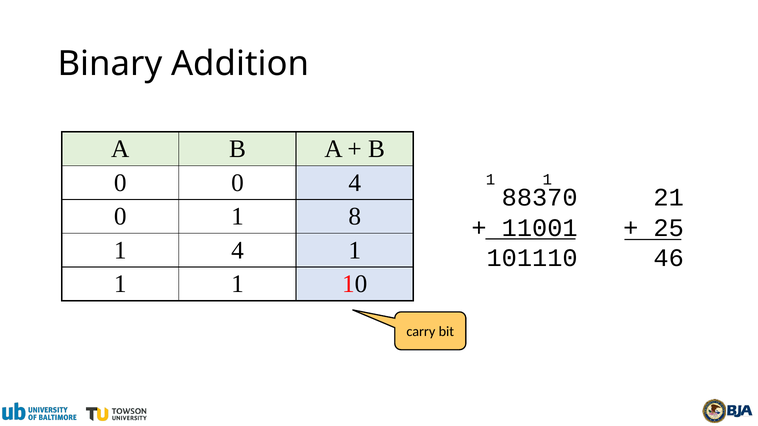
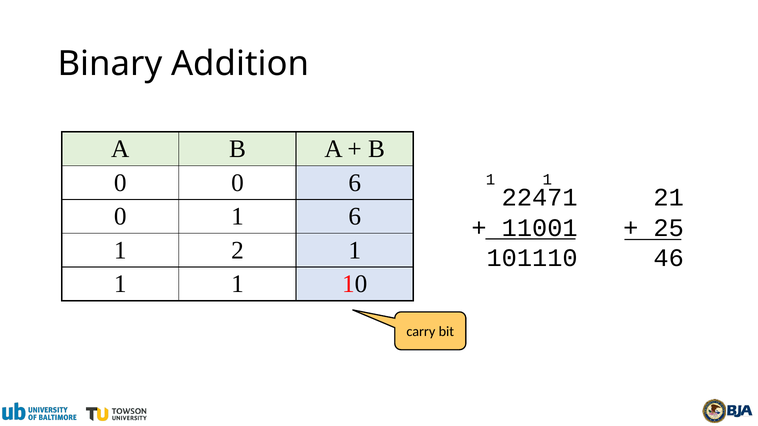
0 4: 4 -> 6
88370: 88370 -> 22471
1 8: 8 -> 6
1 4: 4 -> 2
